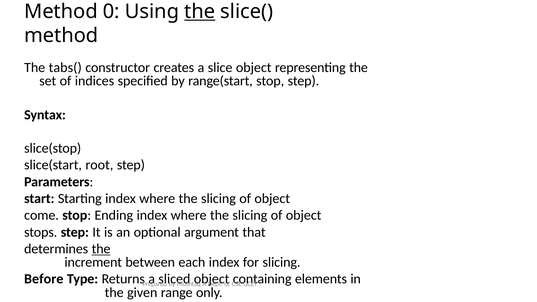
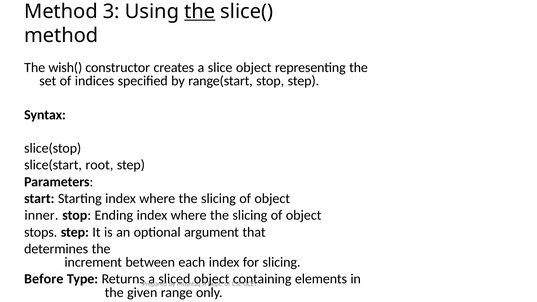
0: 0 -> 3
tabs(: tabs( -> wish(
come: come -> inner
the at (101, 249) underline: present -> none
